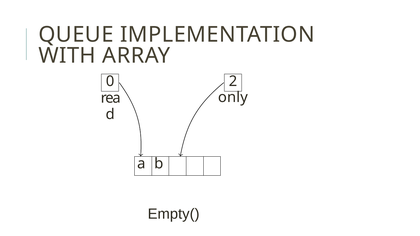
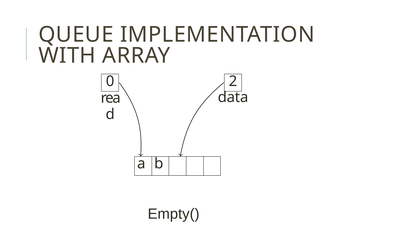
only: only -> data
